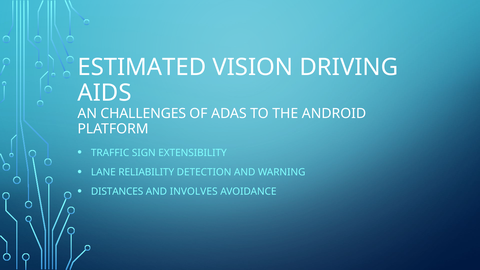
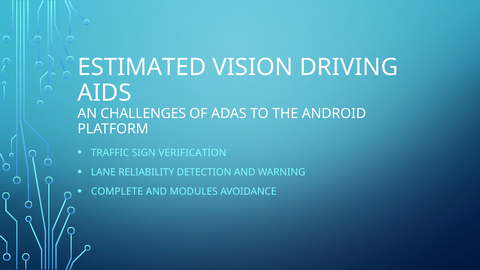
EXTENSIBILITY: EXTENSIBILITY -> VERIFICATION
DISTANCES: DISTANCES -> COMPLETE
INVOLVES: INVOLVES -> MODULES
